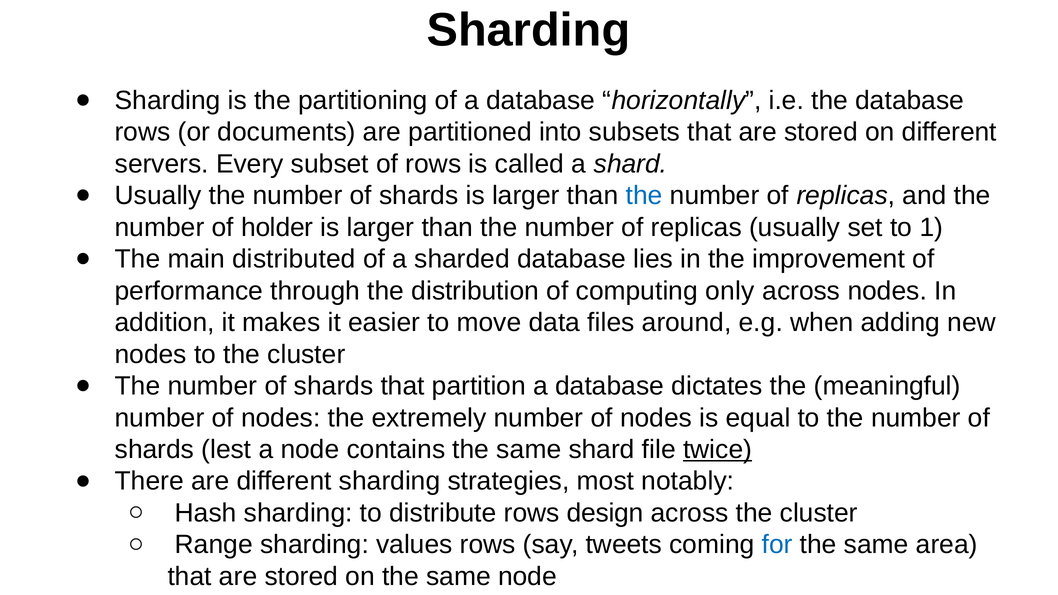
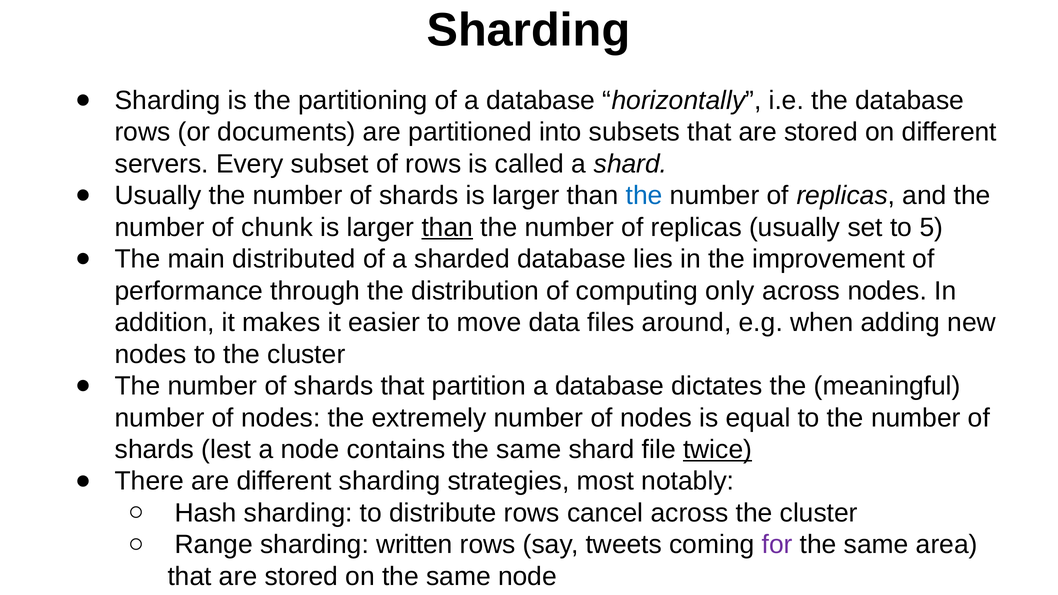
holder: holder -> chunk
than at (447, 227) underline: none -> present
1: 1 -> 5
design: design -> cancel
values: values -> written
for colour: blue -> purple
